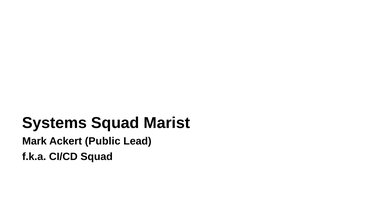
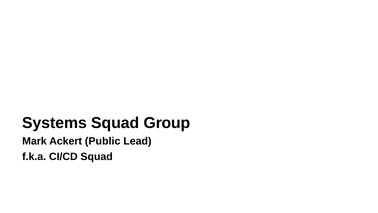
Marist: Marist -> Group
